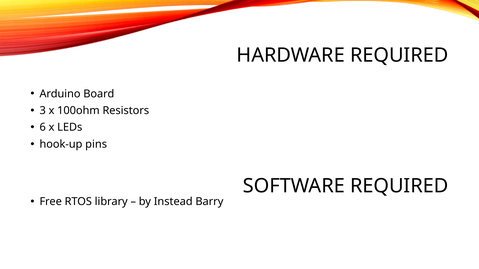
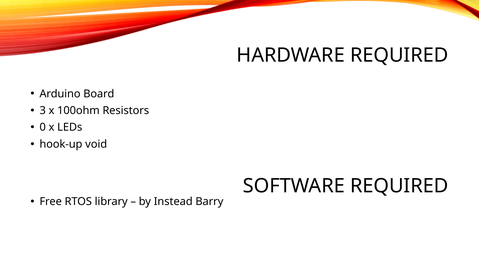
6: 6 -> 0
pins: pins -> void
